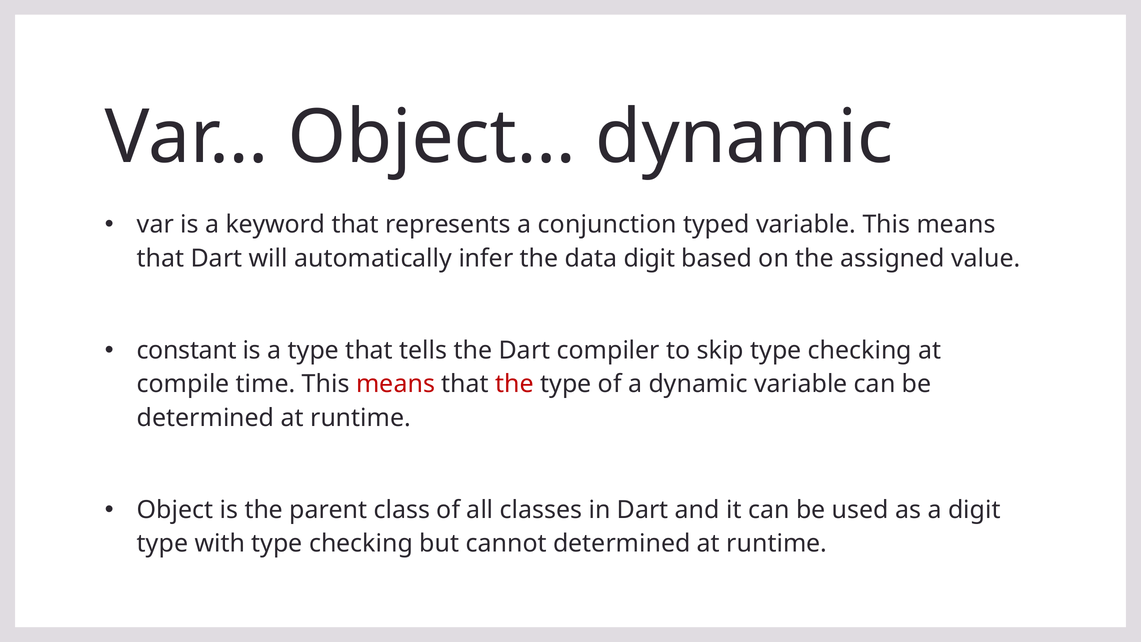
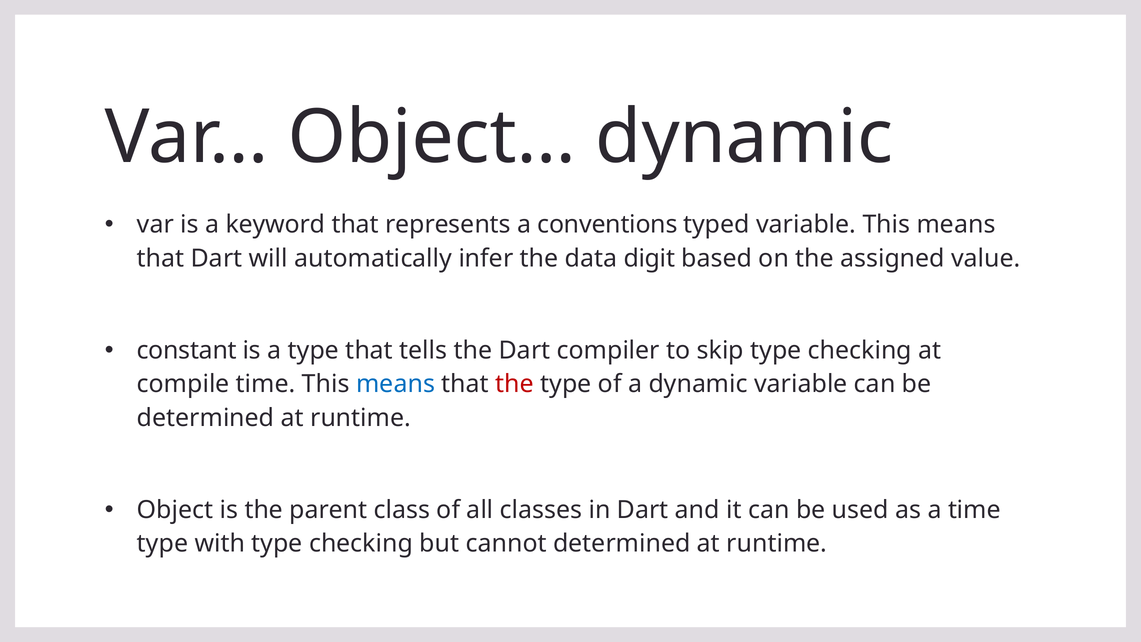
conjunction: conjunction -> conventions
means at (396, 384) colour: red -> blue
a digit: digit -> time
